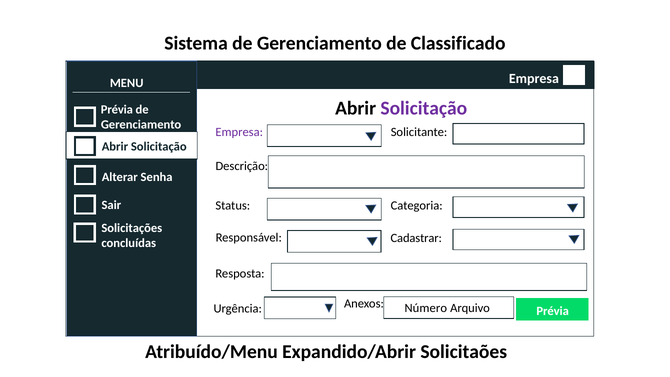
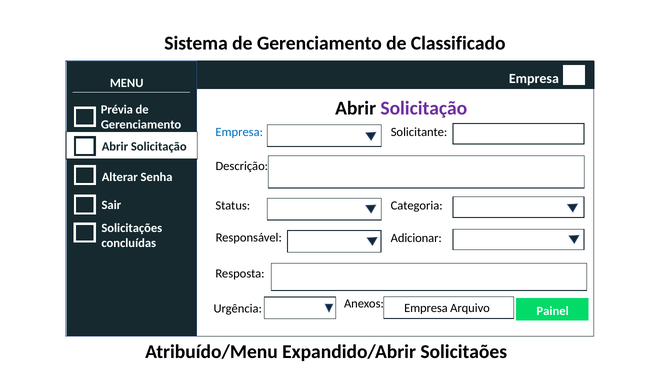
Empresa at (239, 132) colour: purple -> blue
Cadastrar: Cadastrar -> Adicionar
Anexos Número: Número -> Empresa
Prévia at (553, 311): Prévia -> Painel
